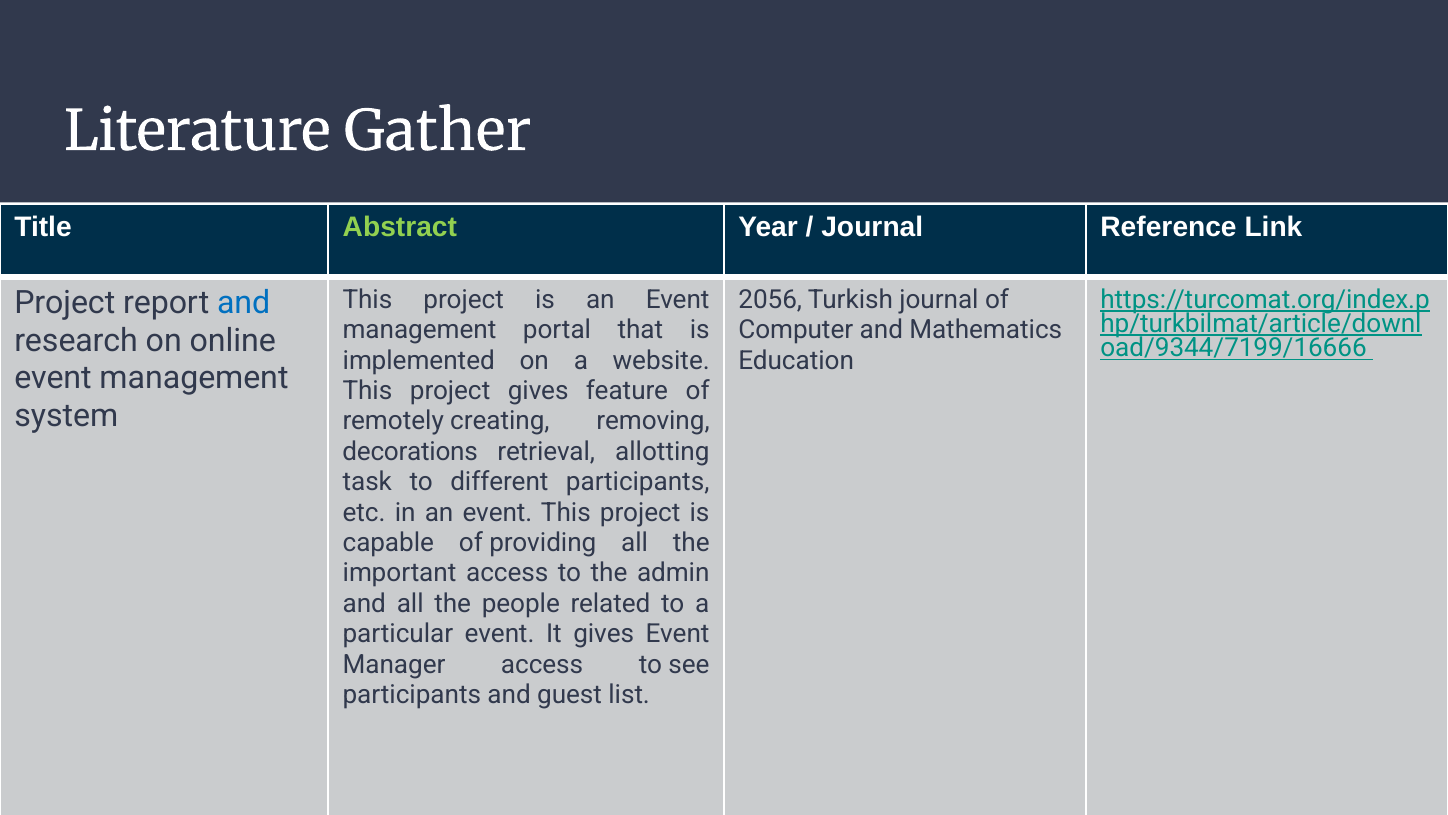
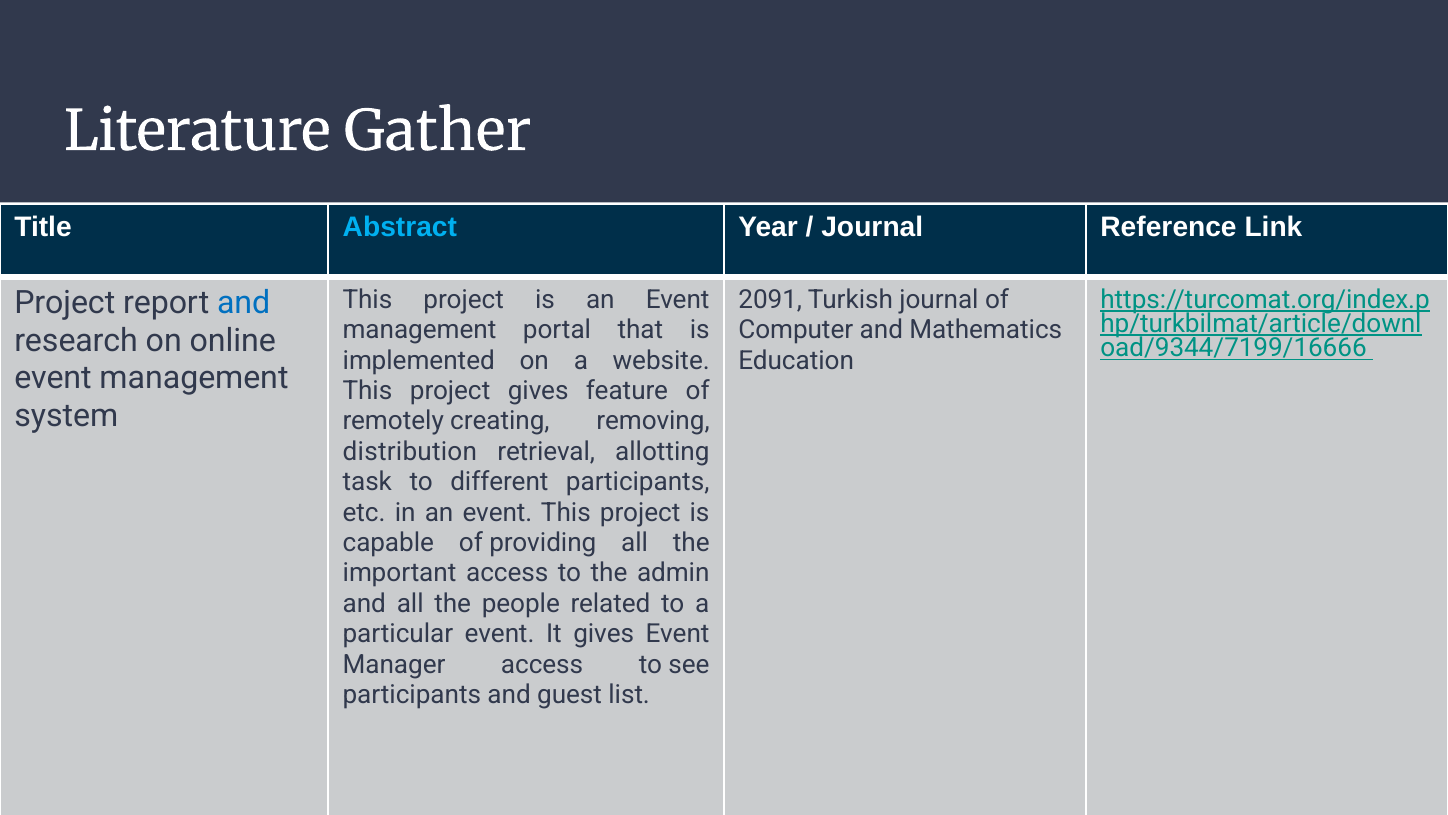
Abstract colour: light green -> light blue
2056: 2056 -> 2091
decorations: decorations -> distribution
